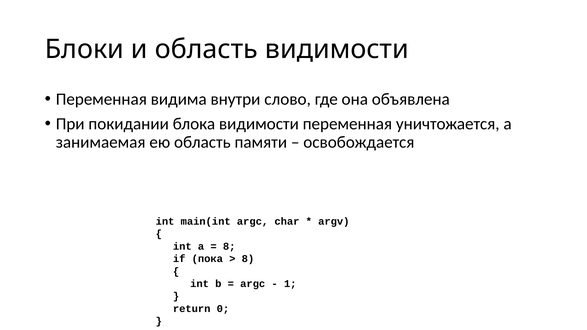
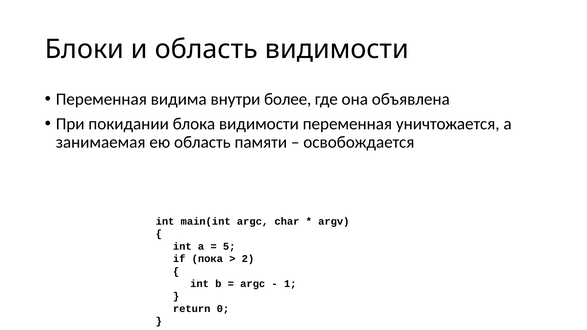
слово: слово -> более
8 at (229, 246): 8 -> 5
8 at (248, 259): 8 -> 2
